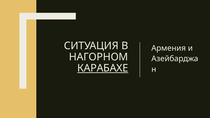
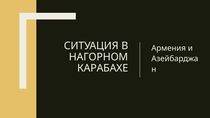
КАРАБАХЕ underline: present -> none
